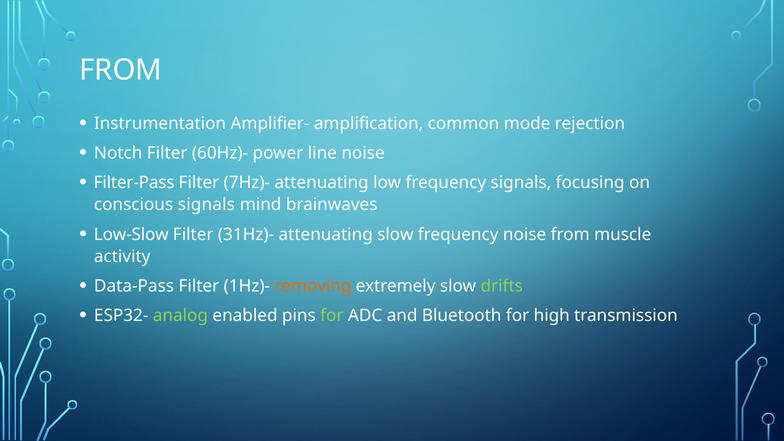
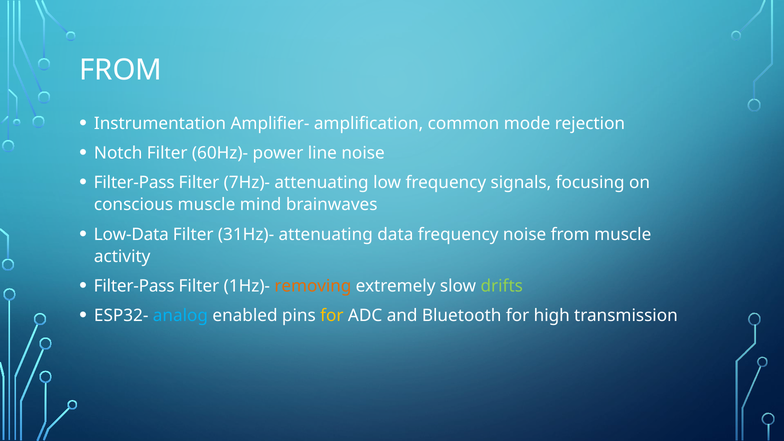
conscious signals: signals -> muscle
Low-Slow: Low-Slow -> Low-Data
attenuating slow: slow -> data
Data-Pass at (134, 286): Data-Pass -> Filter-Pass
analog colour: light green -> light blue
for at (332, 316) colour: light green -> yellow
